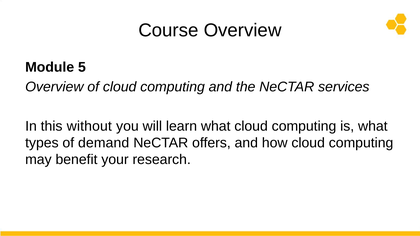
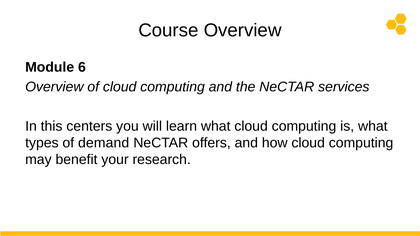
5: 5 -> 6
without: without -> centers
